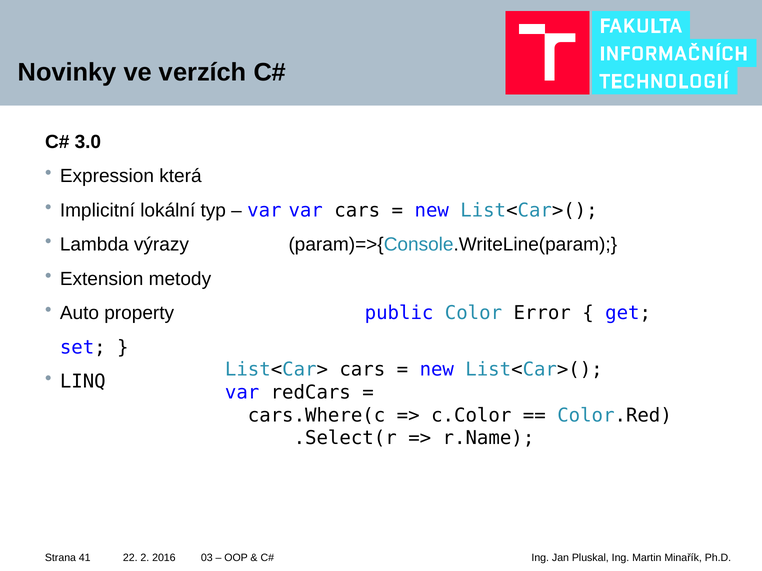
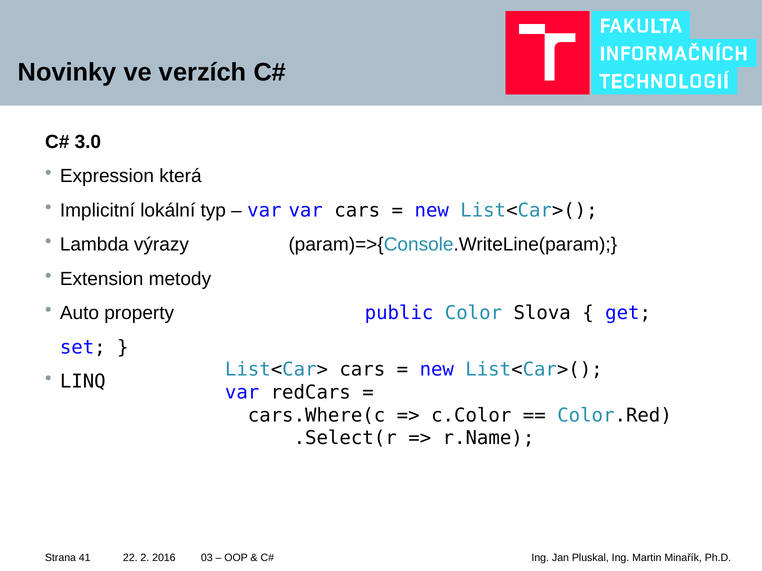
Error: Error -> Slova
